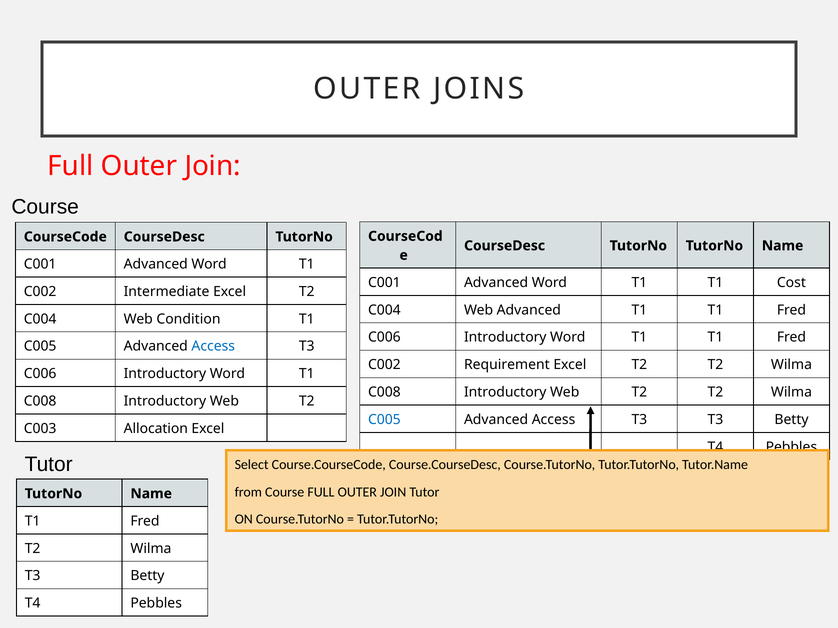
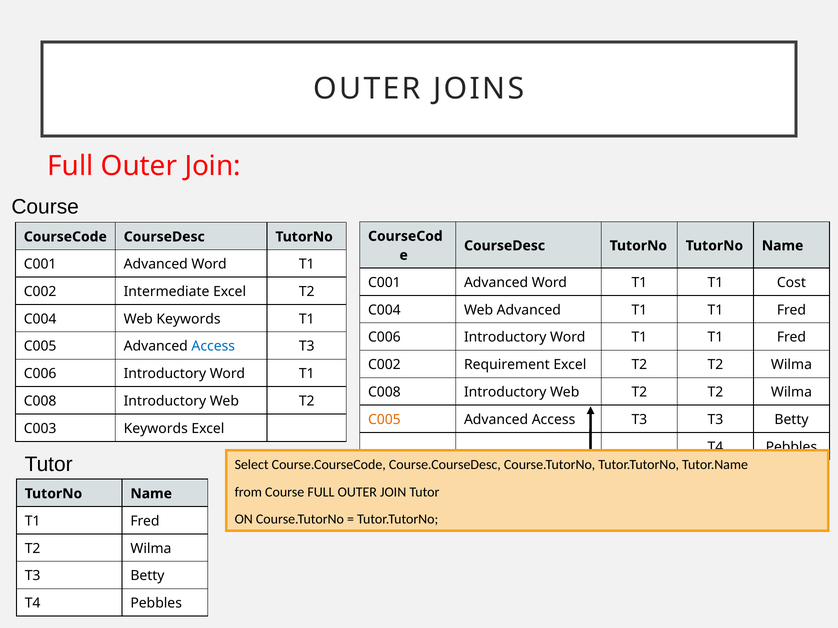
Web Condition: Condition -> Keywords
C005 at (384, 420) colour: blue -> orange
C003 Allocation: Allocation -> Keywords
